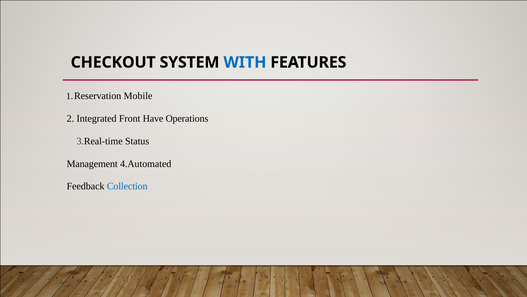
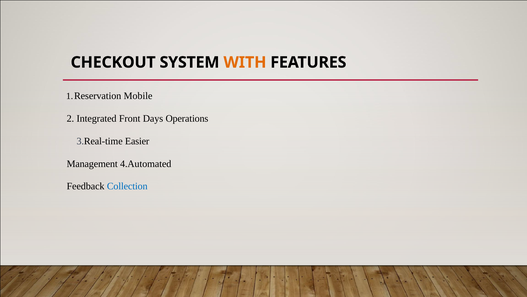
WITH colour: blue -> orange
Have: Have -> Days
Status: Status -> Easier
